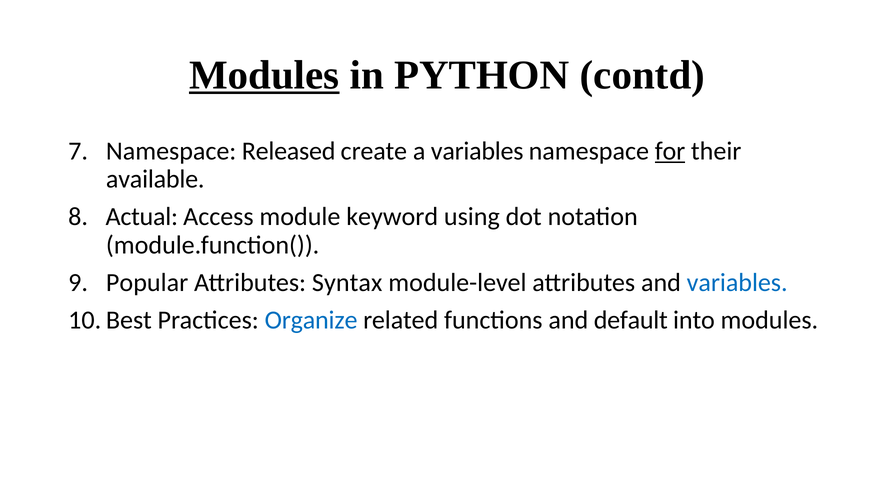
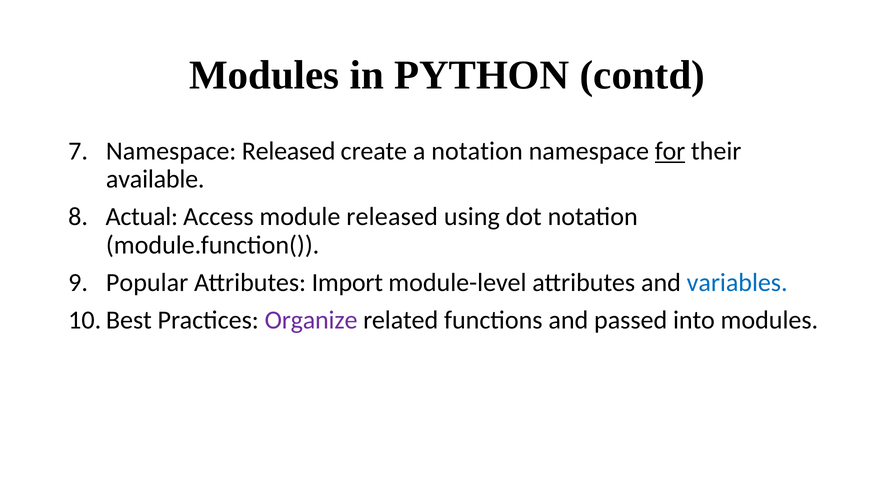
Modules at (264, 75) underline: present -> none
a variables: variables -> notation
module keyword: keyword -> released
Syntax: Syntax -> Import
Organize colour: blue -> purple
default: default -> passed
